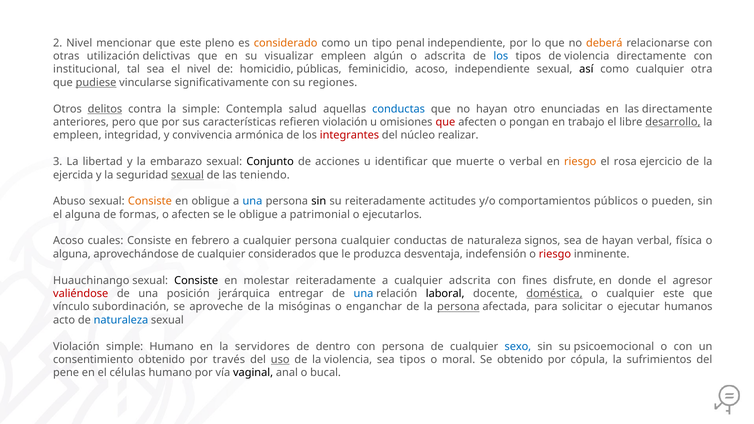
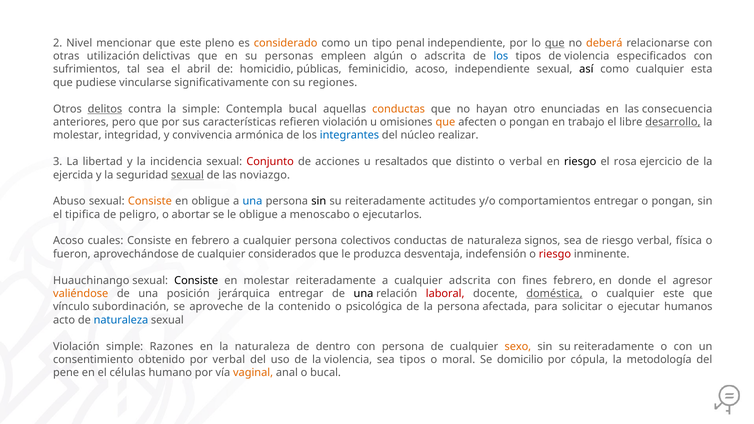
que at (555, 43) underline: none -> present
visualizar: visualizar -> personas
violencia directamente: directamente -> especificados
institucional: institucional -> sufrimientos
el nivel: nivel -> abril
otra: otra -> esta
pudiese underline: present -> none
Contempla salud: salud -> bucal
conductas at (399, 109) colour: blue -> orange
las directamente: directamente -> consecuencia
que at (445, 122) colour: red -> orange
empleen at (77, 135): empleen -> molestar
integrantes colour: red -> blue
embarazo: embarazo -> incidencia
Conjunto colour: black -> red
identificar: identificar -> resaltados
muerte: muerte -> distinto
riesgo at (580, 162) colour: orange -> black
teniendo: teniendo -> noviazgo
comportamientos públicos: públicos -> entregar
pueden at (673, 201): pueden -> pongan
el alguna: alguna -> tipifica
formas: formas -> peligro
o afecten: afecten -> abortar
patrimonial: patrimonial -> menoscabo
persona cualquier: cualquier -> colectivos
de hayan: hayan -> riesgo
alguna at (72, 254): alguna -> fueron
fines disfrute: disfrute -> febrero
valiéndose colour: red -> orange
una at (363, 294) colour: blue -> black
laboral colour: black -> red
misóginas: misóginas -> contenido
enganchar: enganchar -> psicológica
persona at (458, 307) underline: present -> none
simple Humano: Humano -> Razones
la servidores: servidores -> naturaleza
sexo colour: blue -> orange
psicoemocional at (614, 347): psicoemocional -> reiteradamente
por través: través -> verbal
uso underline: present -> none
Se obtenido: obtenido -> domicilio
sufrimientos: sufrimientos -> metodología
vaginal colour: black -> orange
